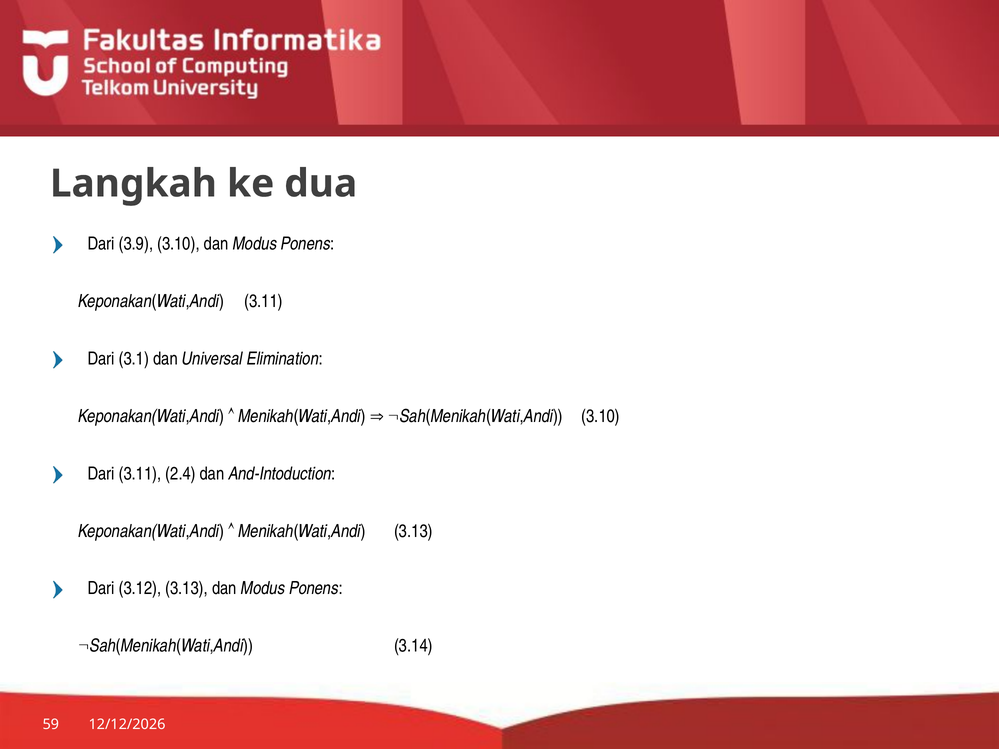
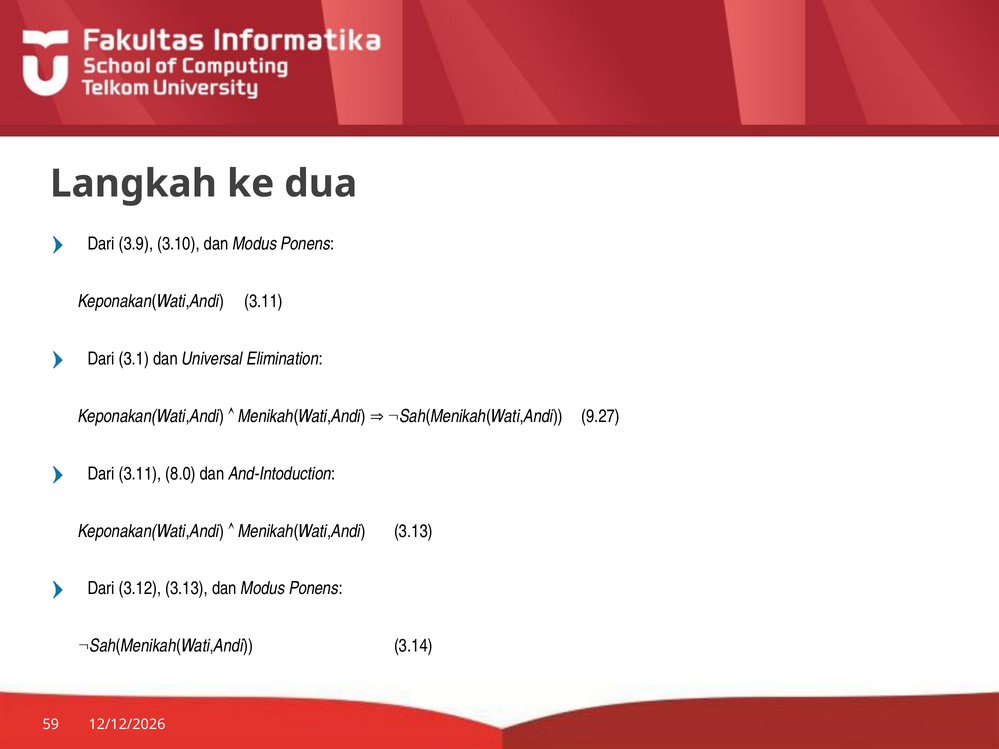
Sah(Menikah(Wati,Andi 3.10: 3.10 -> 9.27
2.4: 2.4 -> 8.0
